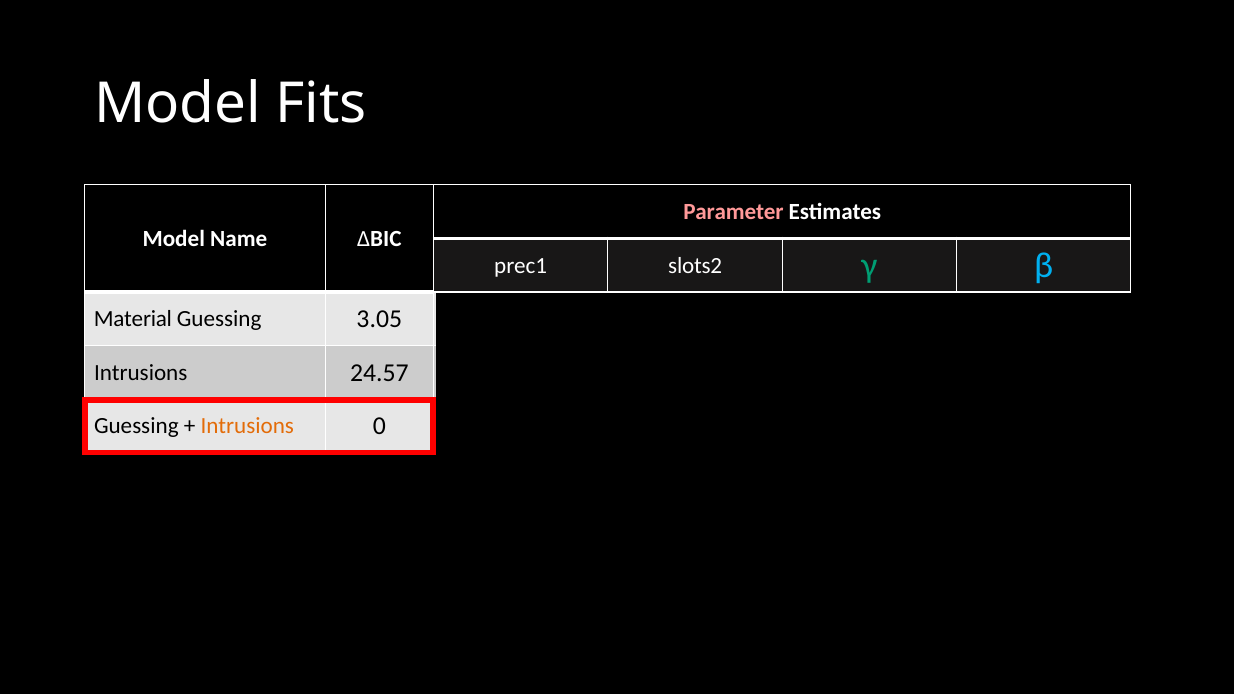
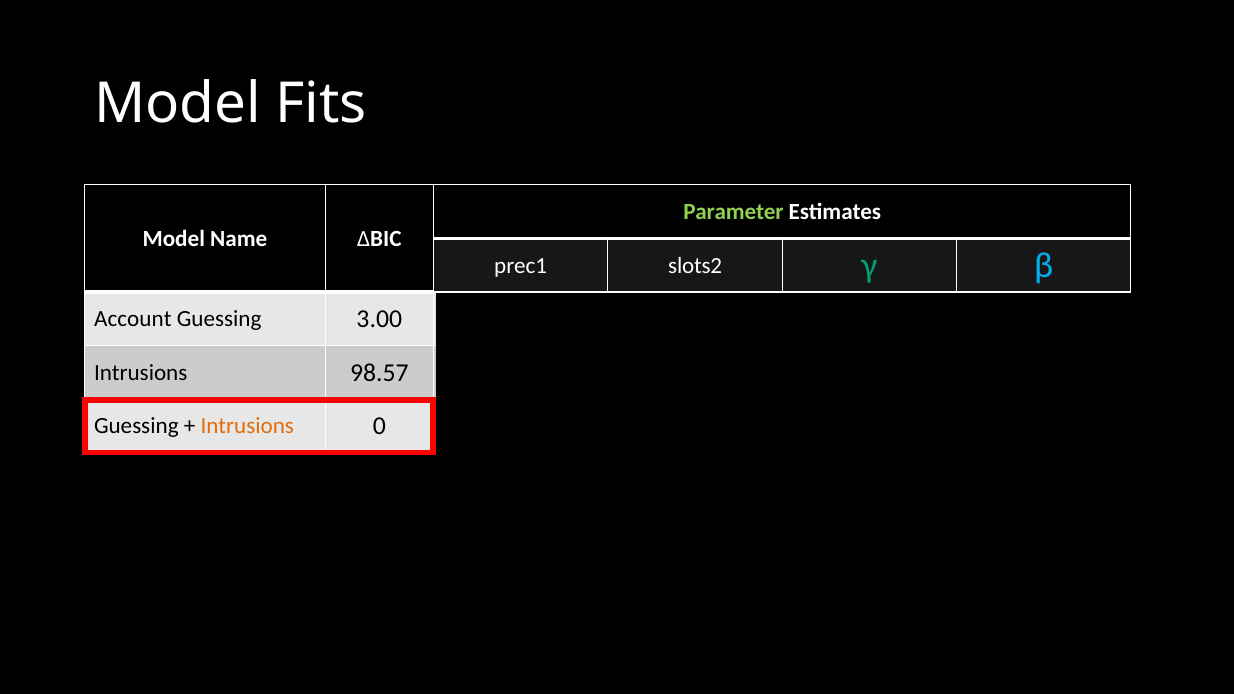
Parameter colour: pink -> light green
Material: Material -> Account
3.05: 3.05 -> 3.00
24.57: 24.57 -> 98.57
